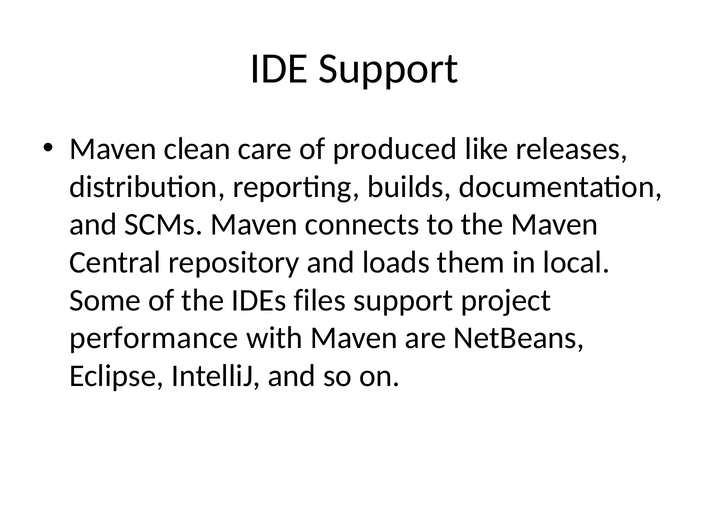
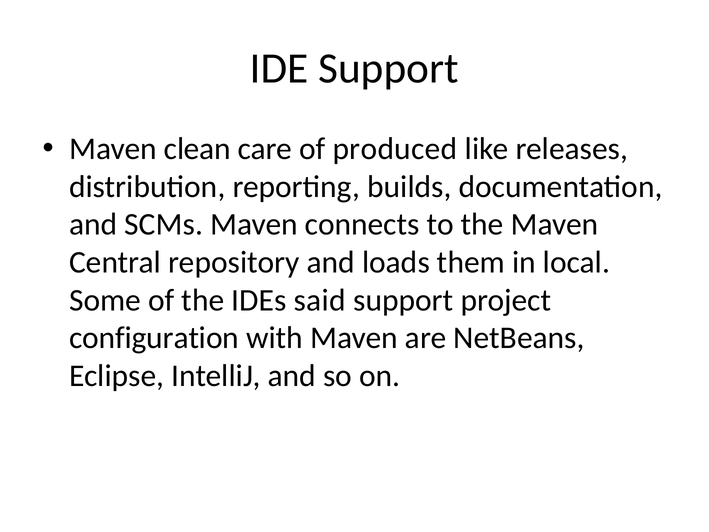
files: files -> said
performance: performance -> configuration
